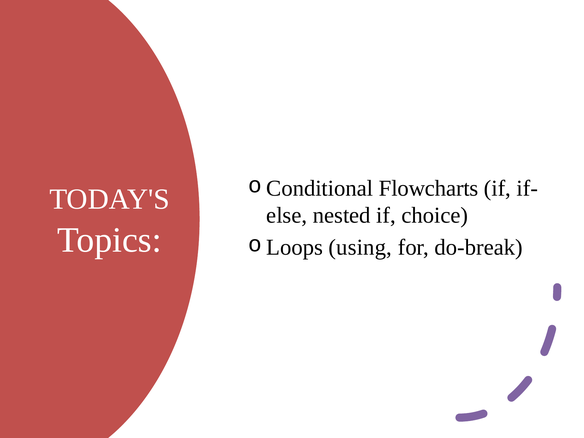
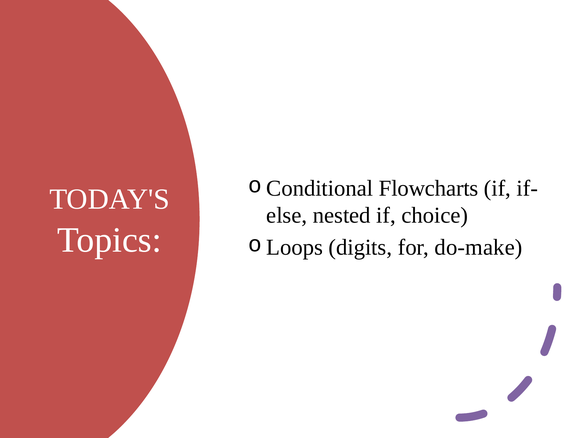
using: using -> digits
do-break: do-break -> do-make
